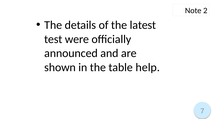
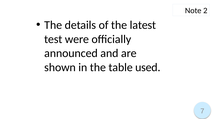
help: help -> used
